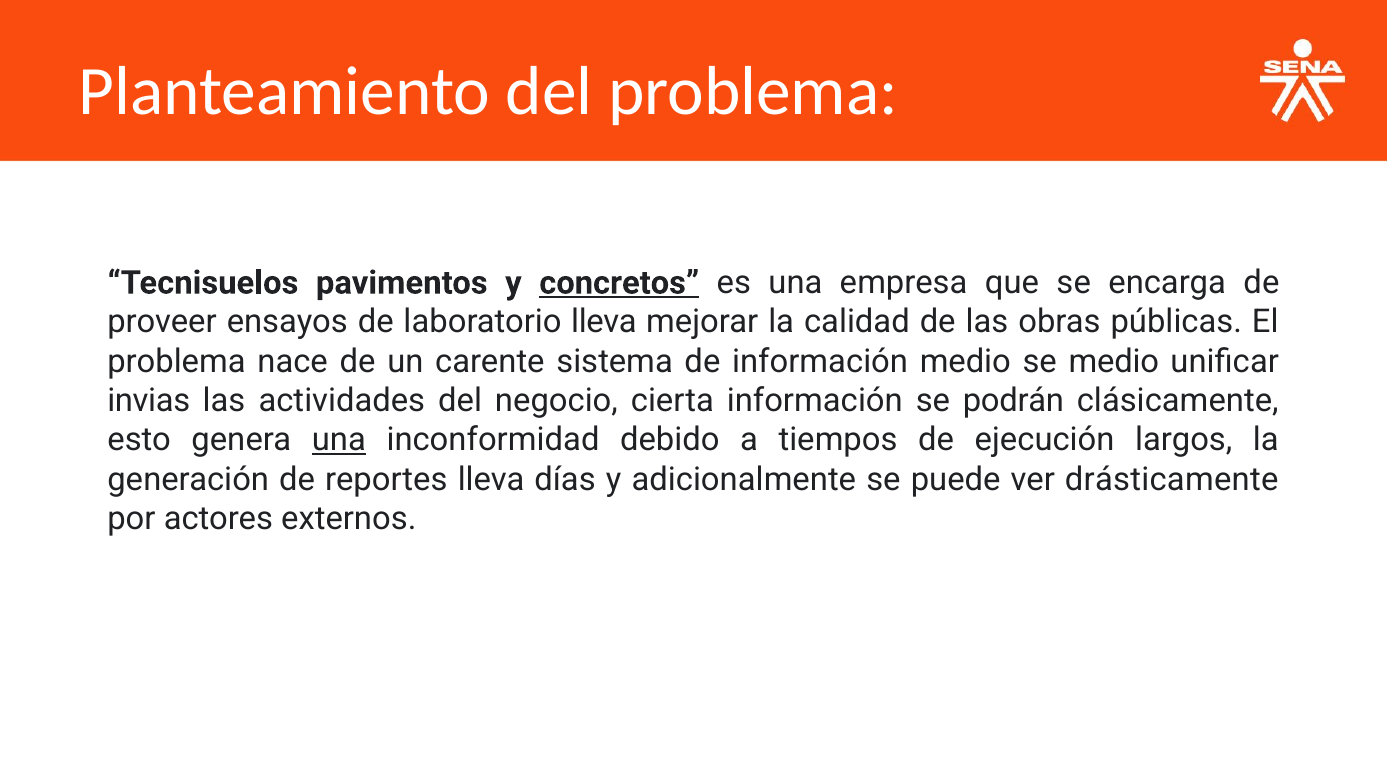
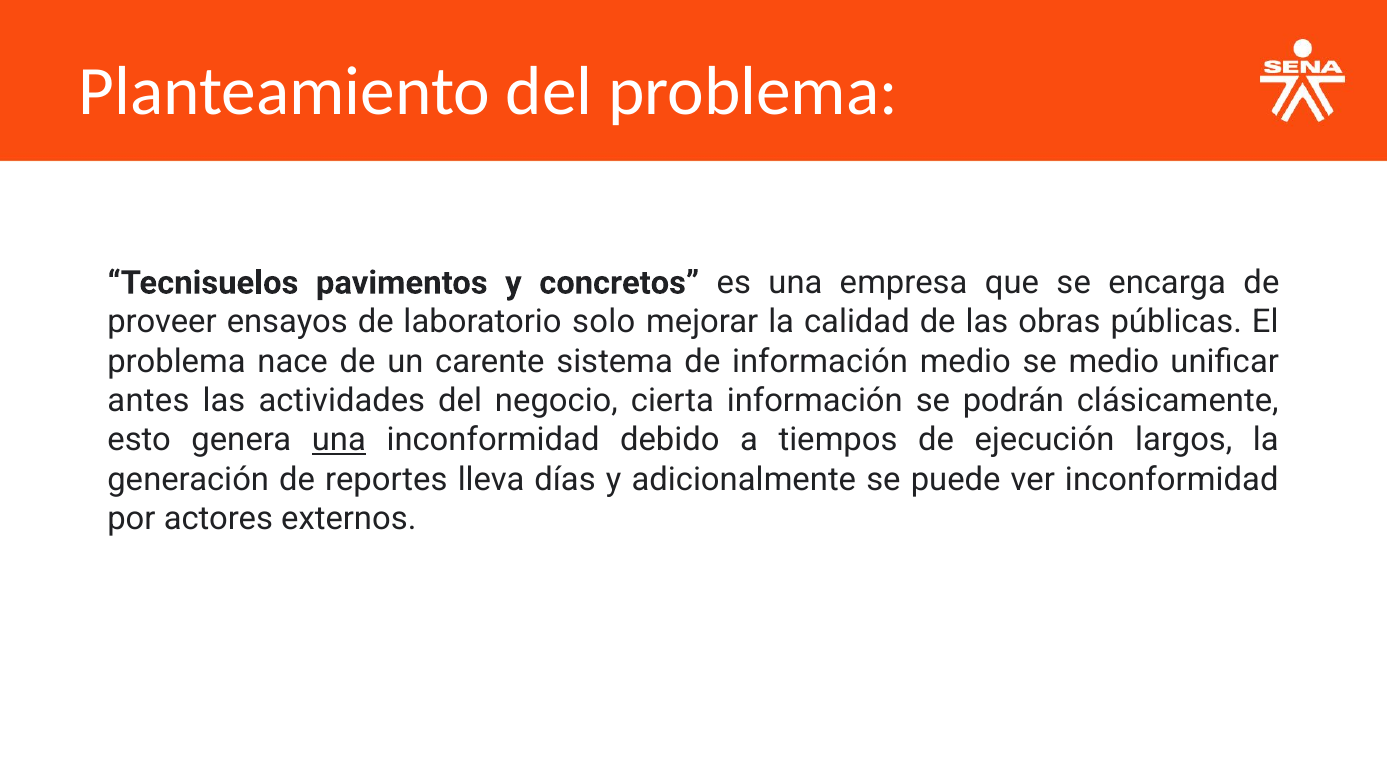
concretos underline: present -> none
laboratorio lleva: lleva -> solo
invias: invias -> antes
ver drásticamente: drásticamente -> inconformidad
